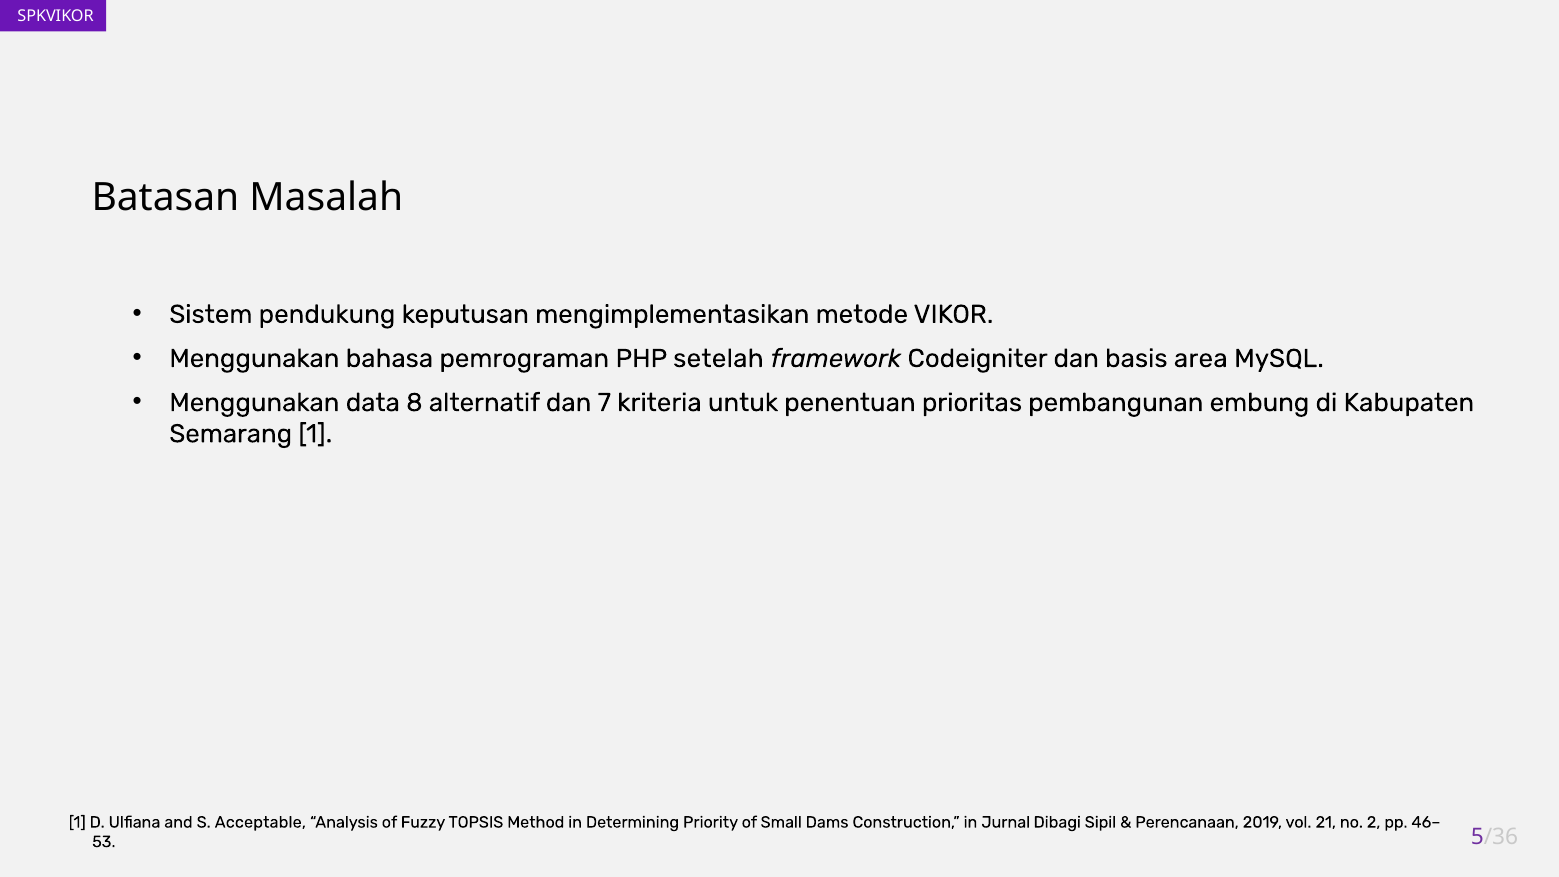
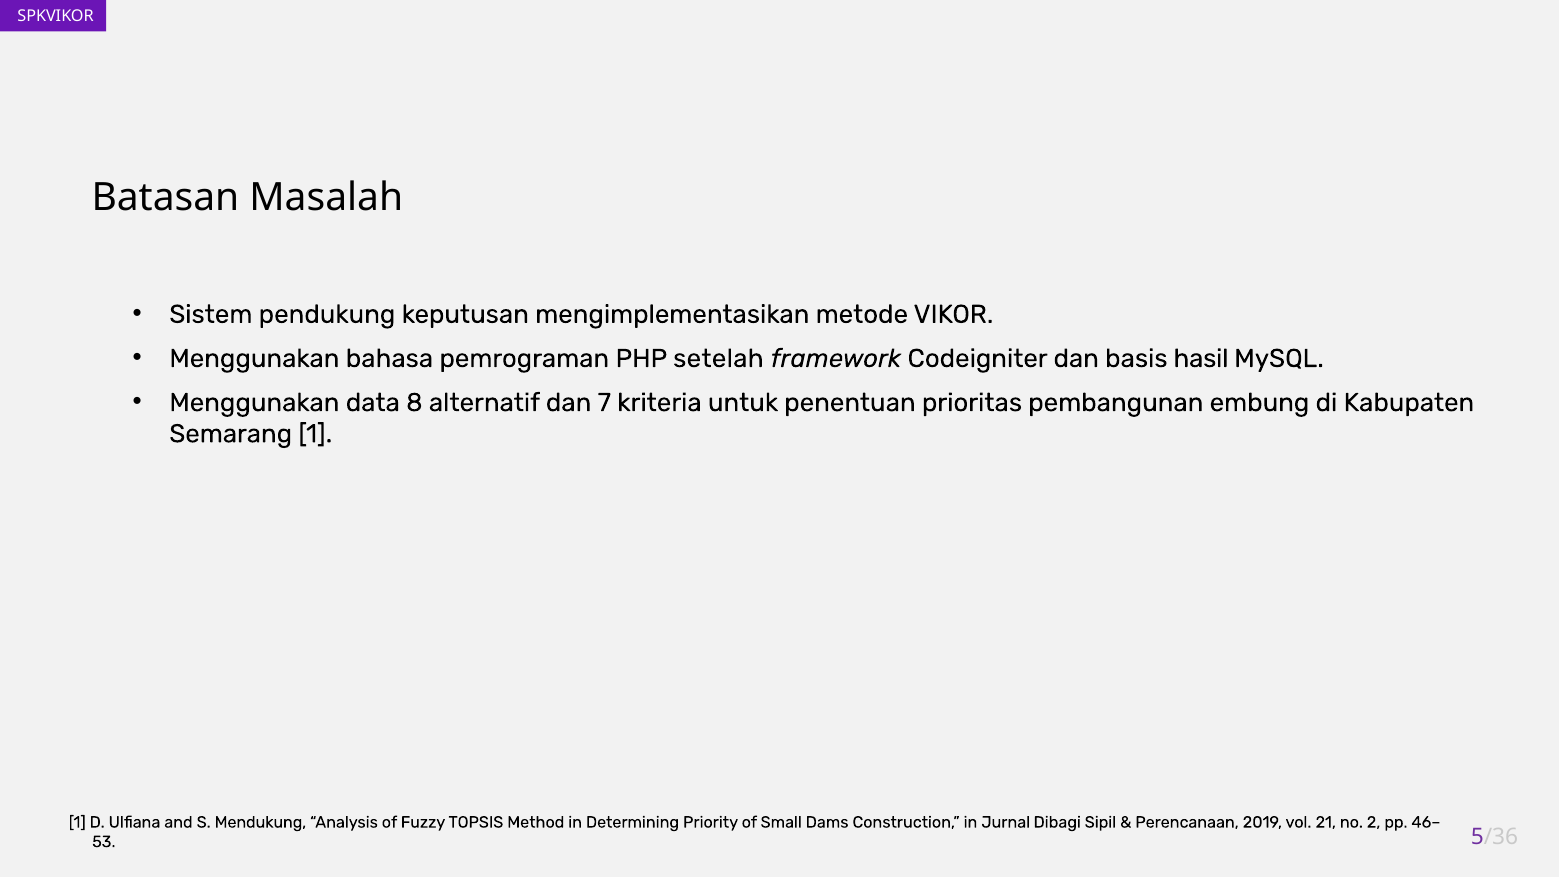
area: area -> hasil
Acceptable: Acceptable -> Mendukung
